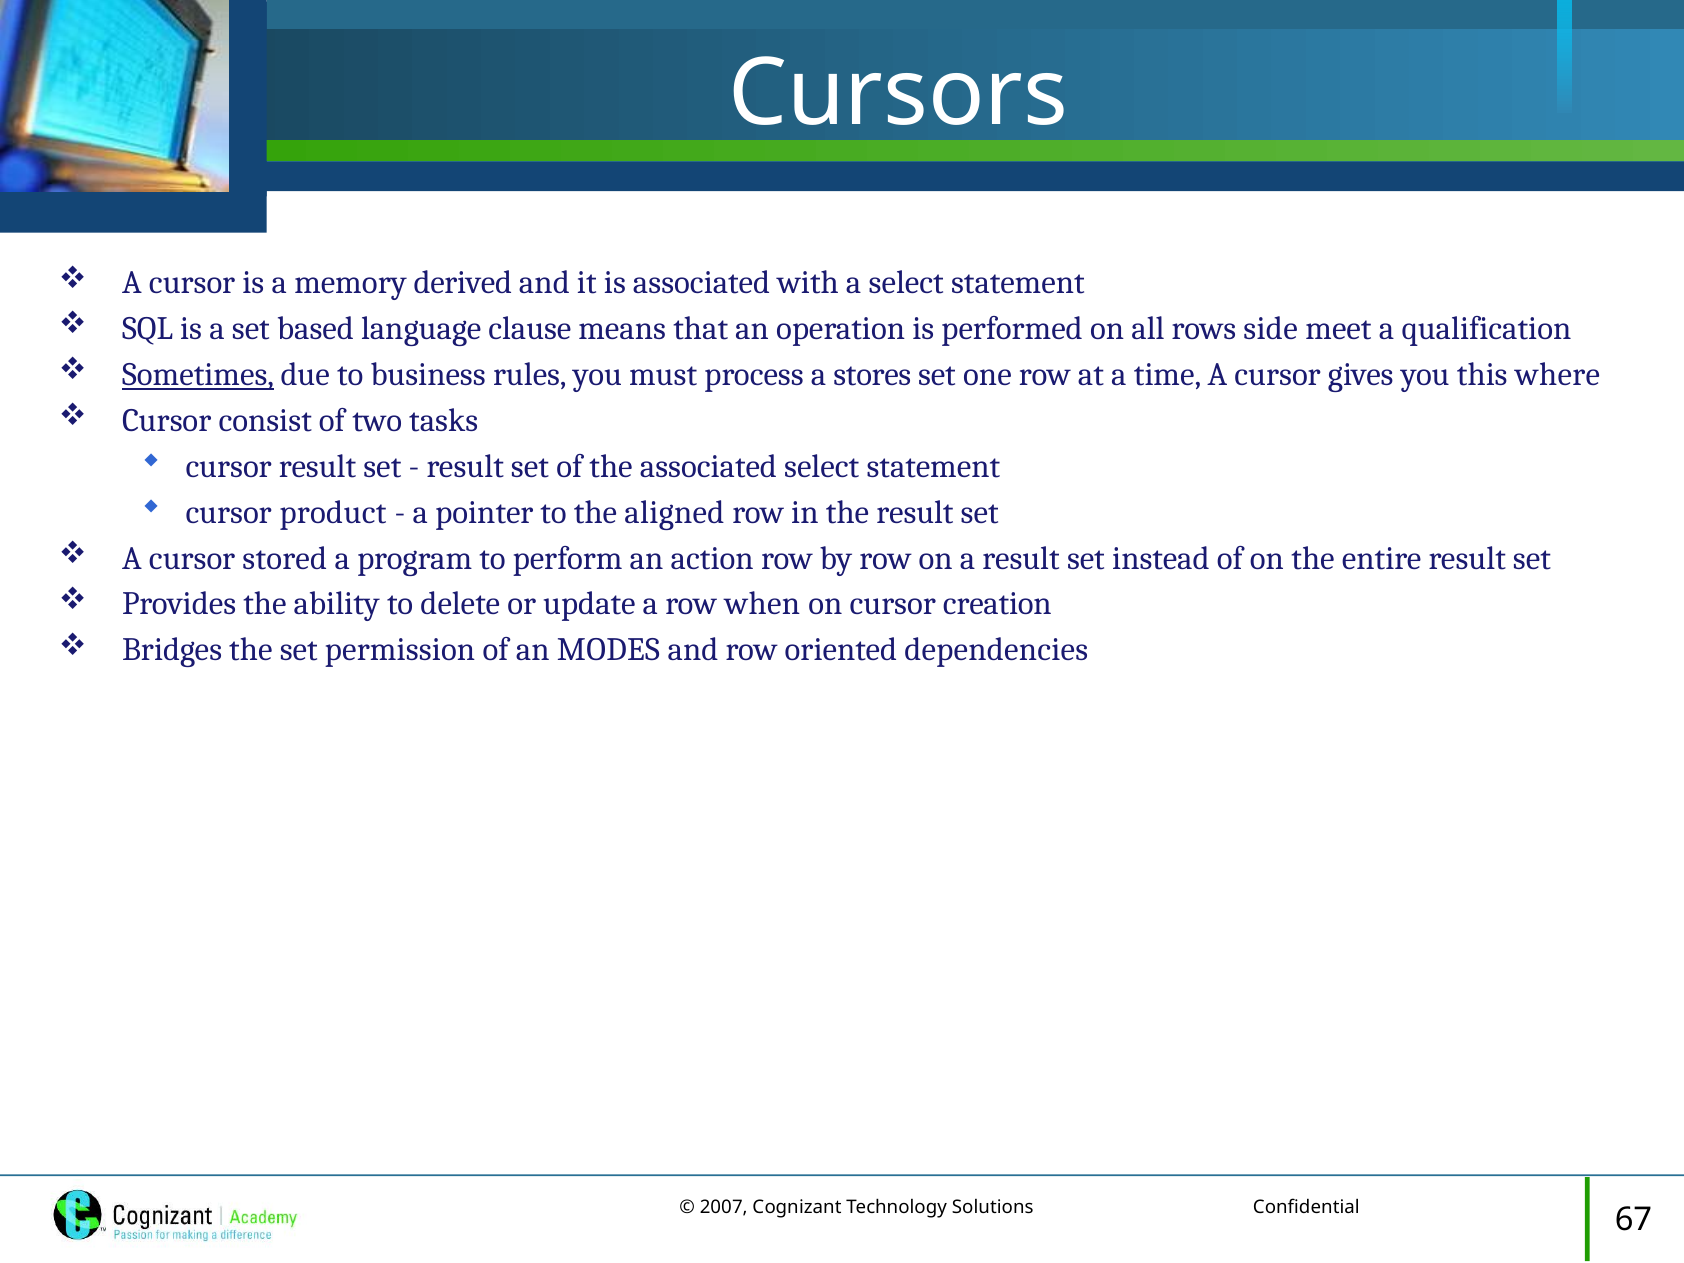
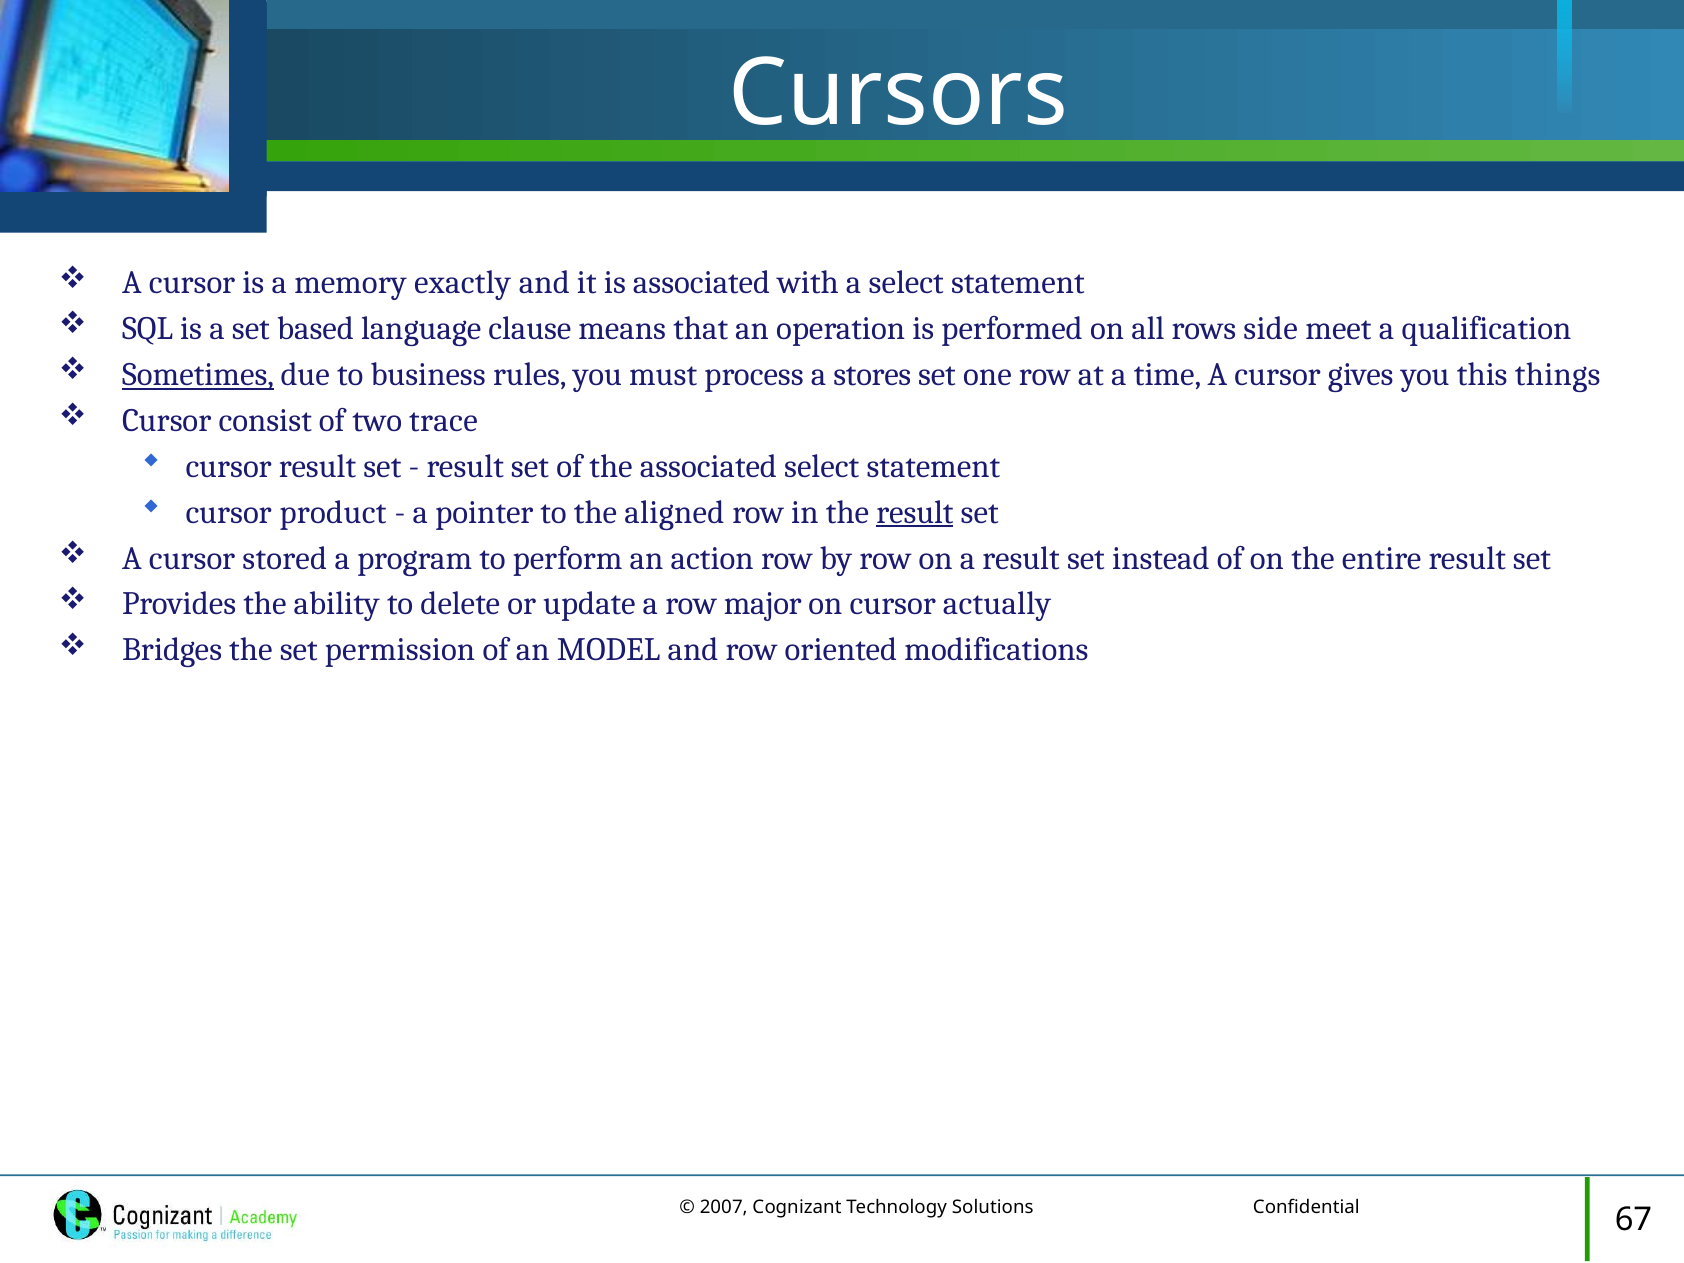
derived: derived -> exactly
where: where -> things
tasks: tasks -> trace
result at (915, 512) underline: none -> present
when: when -> major
creation: creation -> actually
MODES: MODES -> MODEL
dependencies: dependencies -> modifications
